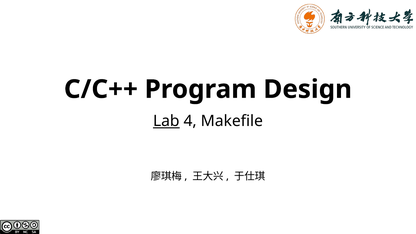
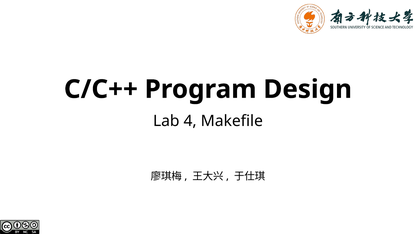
Lab underline: present -> none
